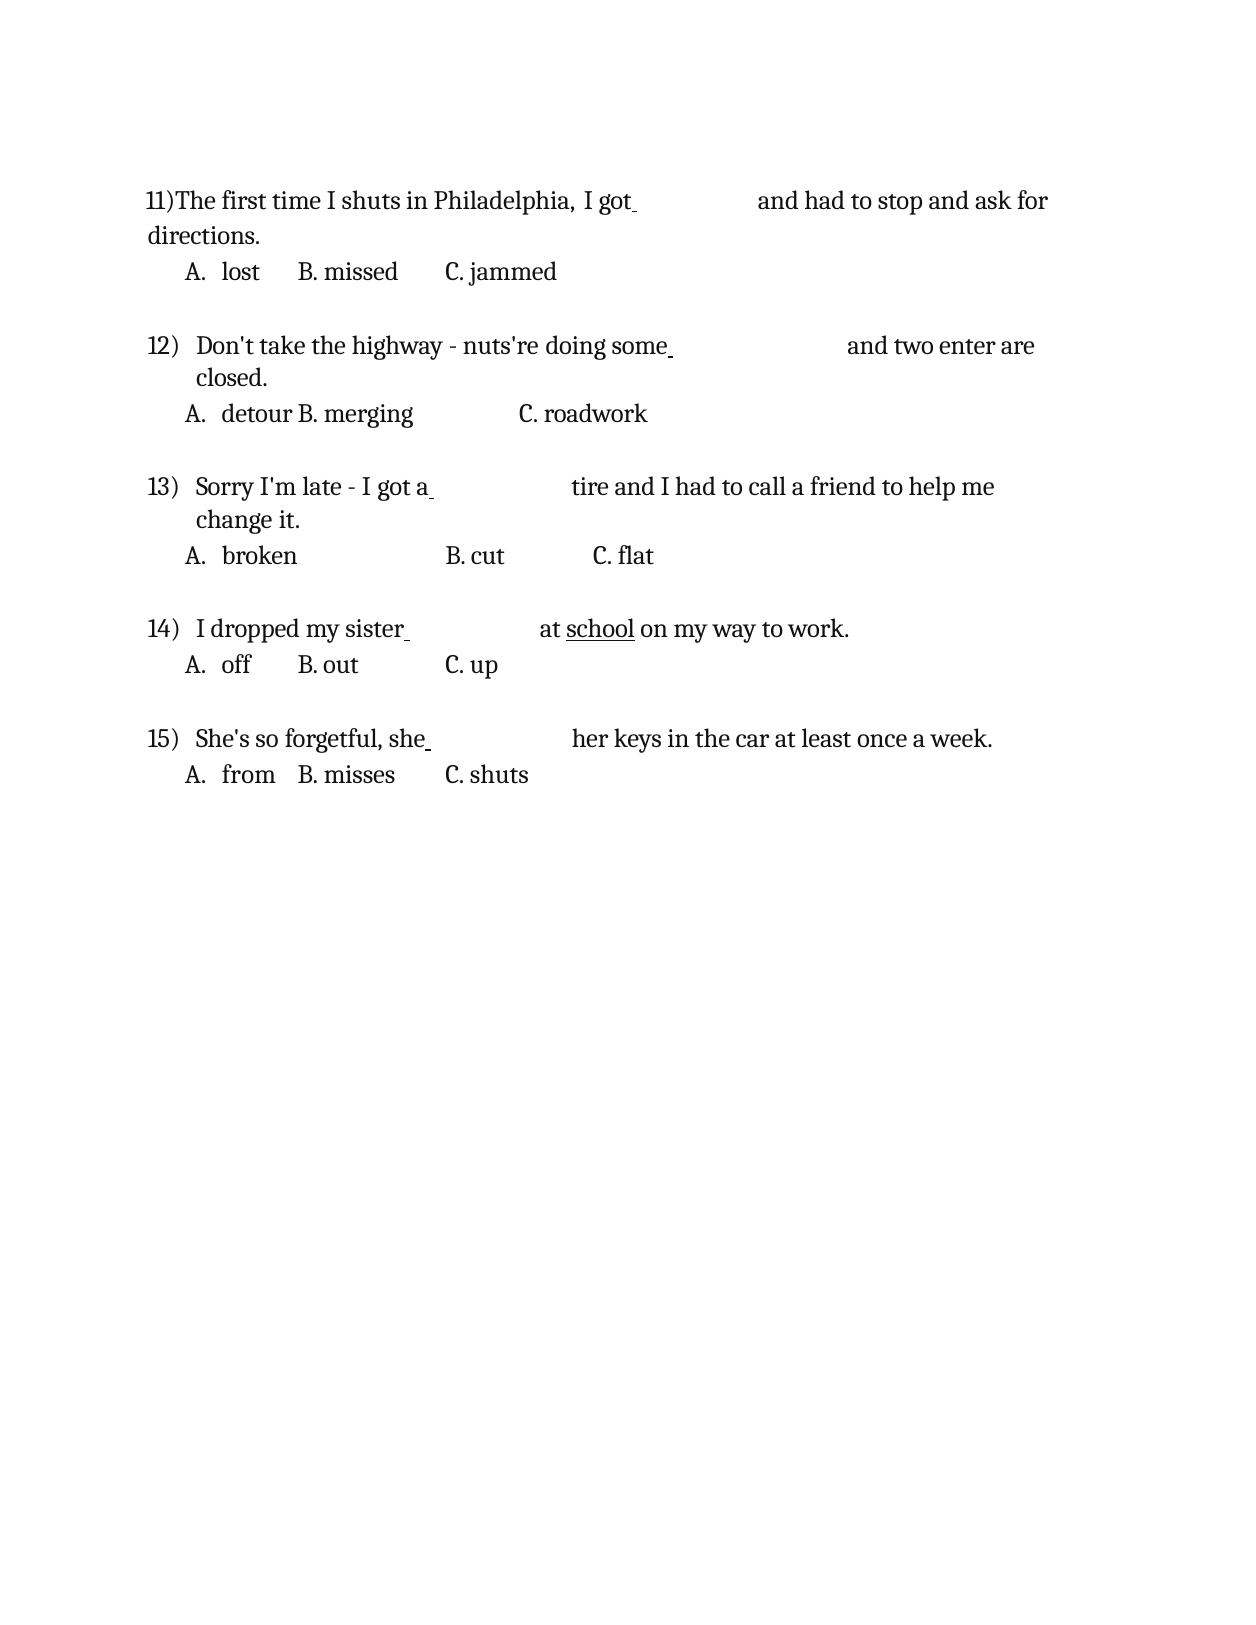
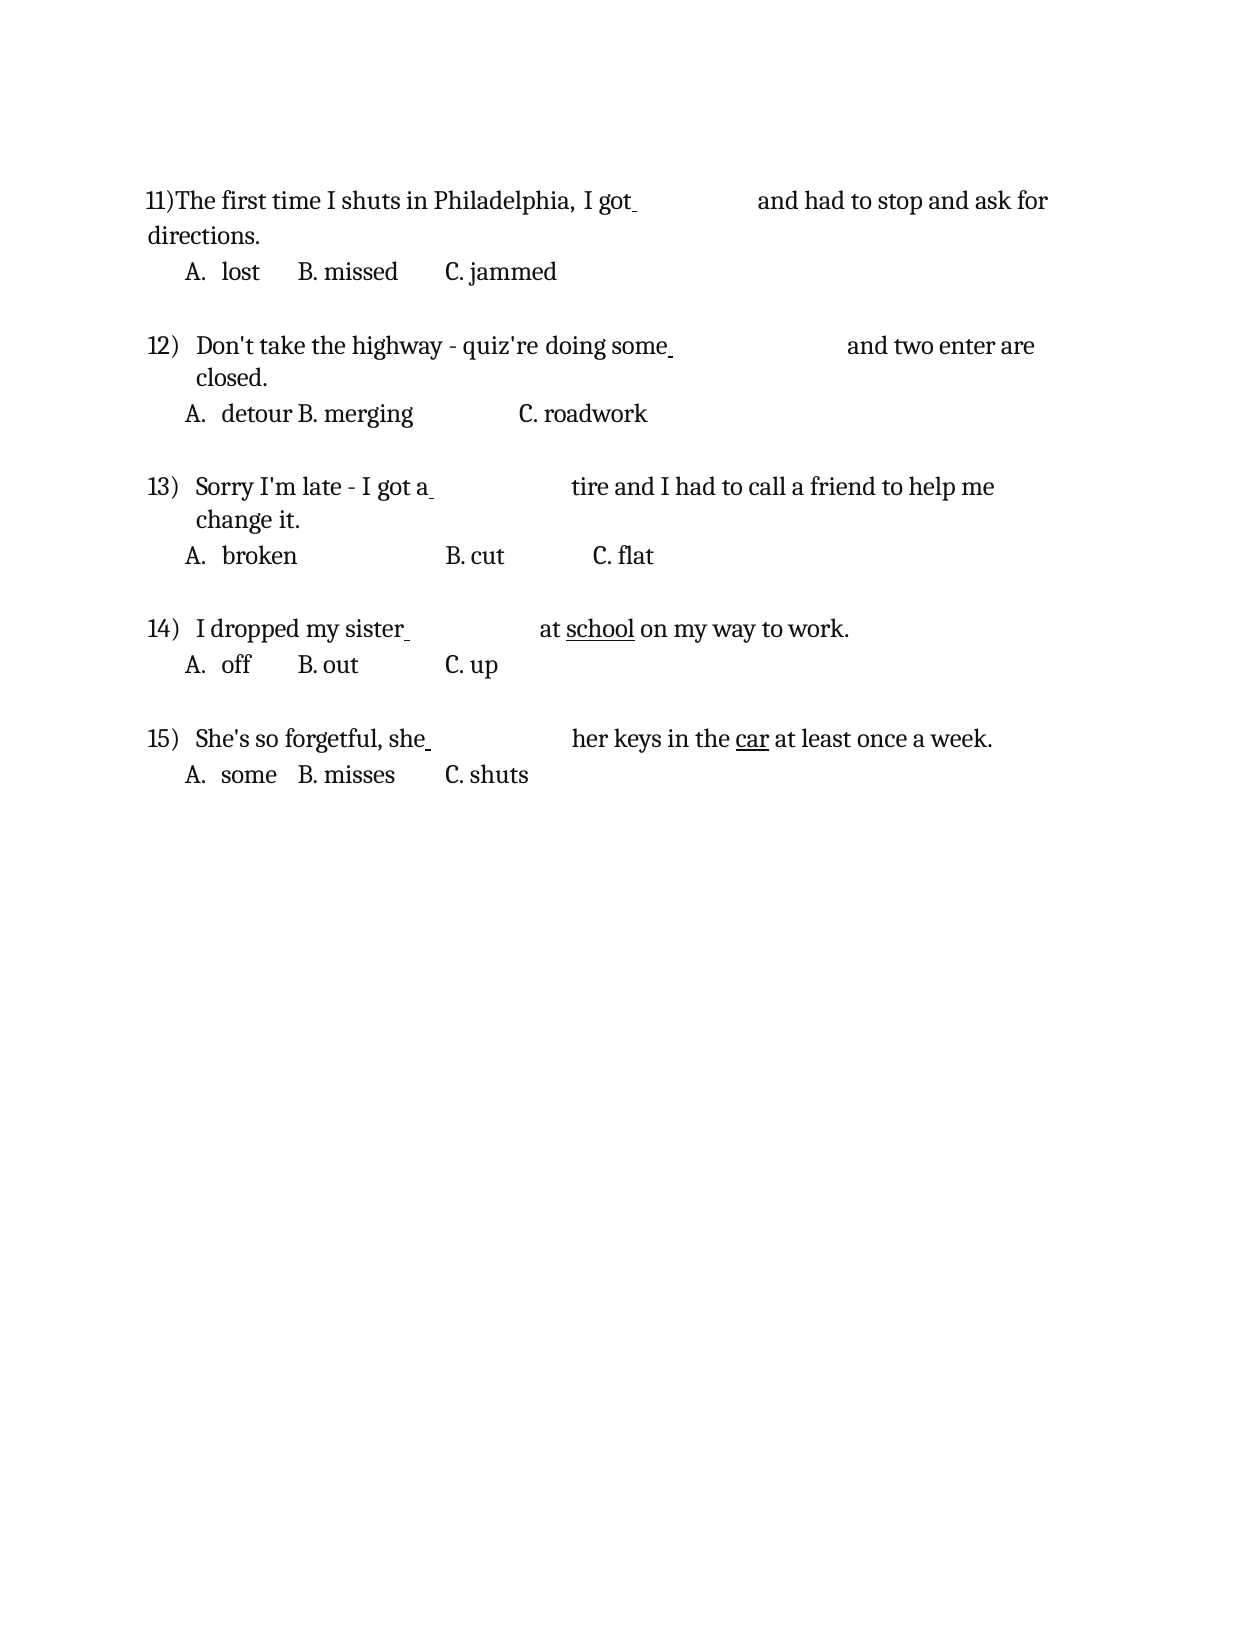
nuts're: nuts're -> quiz're
car underline: none -> present
A from: from -> some
